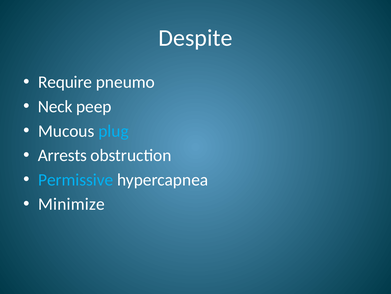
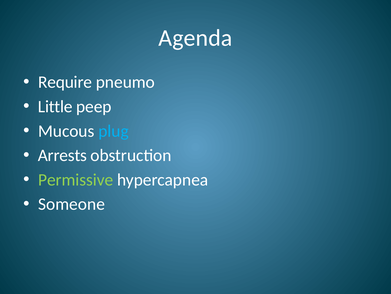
Despite: Despite -> Agenda
Neck: Neck -> Little
Permissive colour: light blue -> light green
Minimize: Minimize -> Someone
